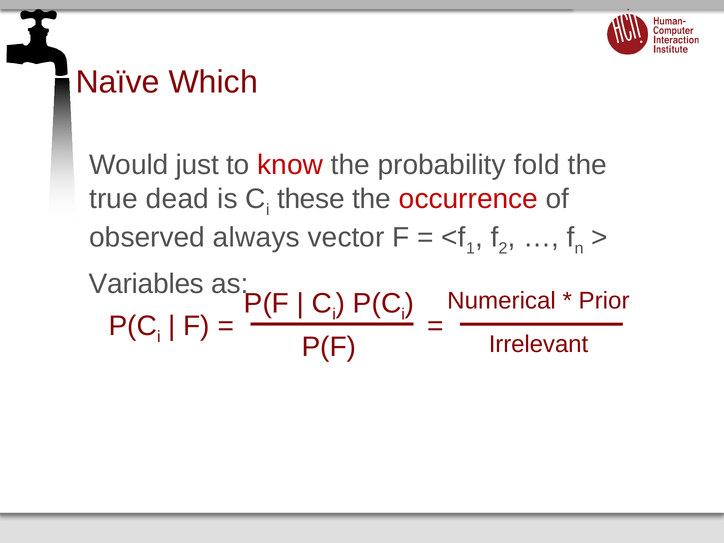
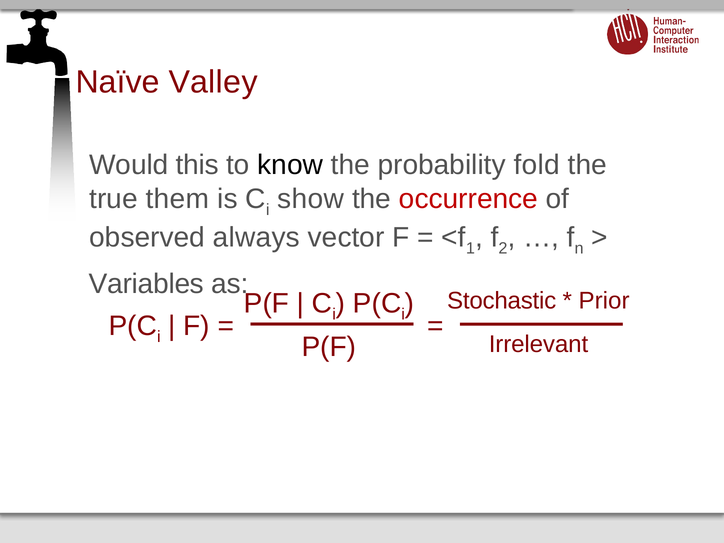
Which: Which -> Valley
just: just -> this
know colour: red -> black
dead: dead -> them
these: these -> show
Numerical: Numerical -> Stochastic
